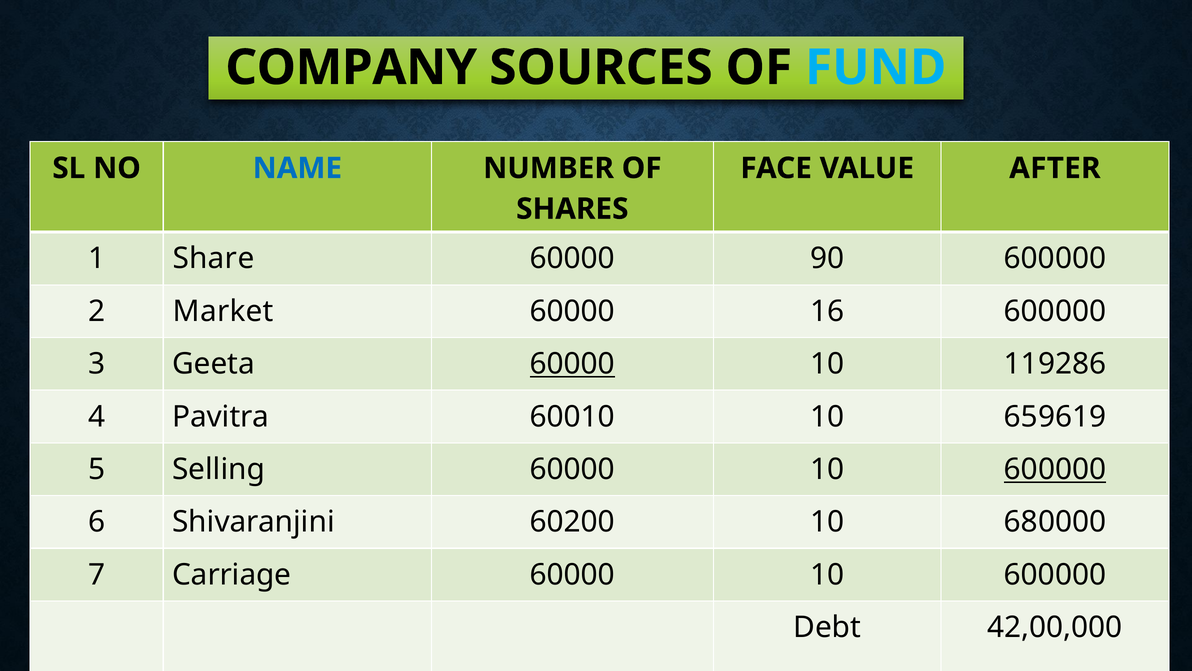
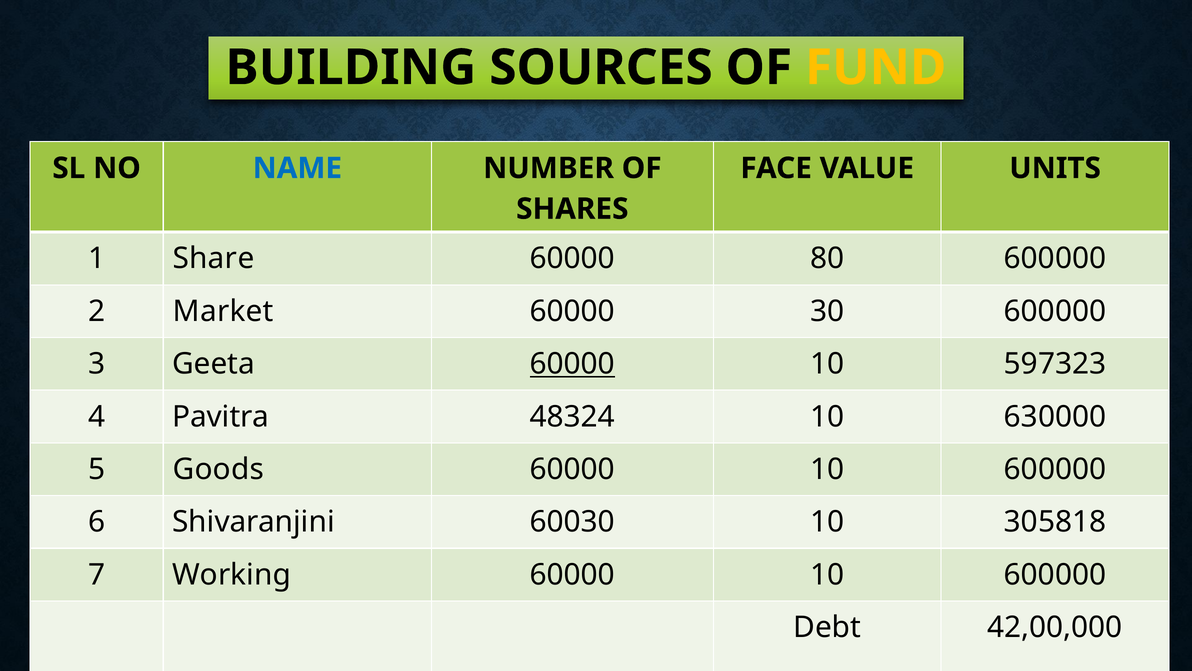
COMPANY: COMPANY -> BUILDING
FUND colour: light blue -> yellow
AFTER: AFTER -> UNITS
90: 90 -> 80
16: 16 -> 30
119286: 119286 -> 597323
60010: 60010 -> 48324
659619: 659619 -> 630000
Selling: Selling -> Goods
600000 at (1055, 469) underline: present -> none
60200: 60200 -> 60030
680000: 680000 -> 305818
Carriage: Carriage -> Working
